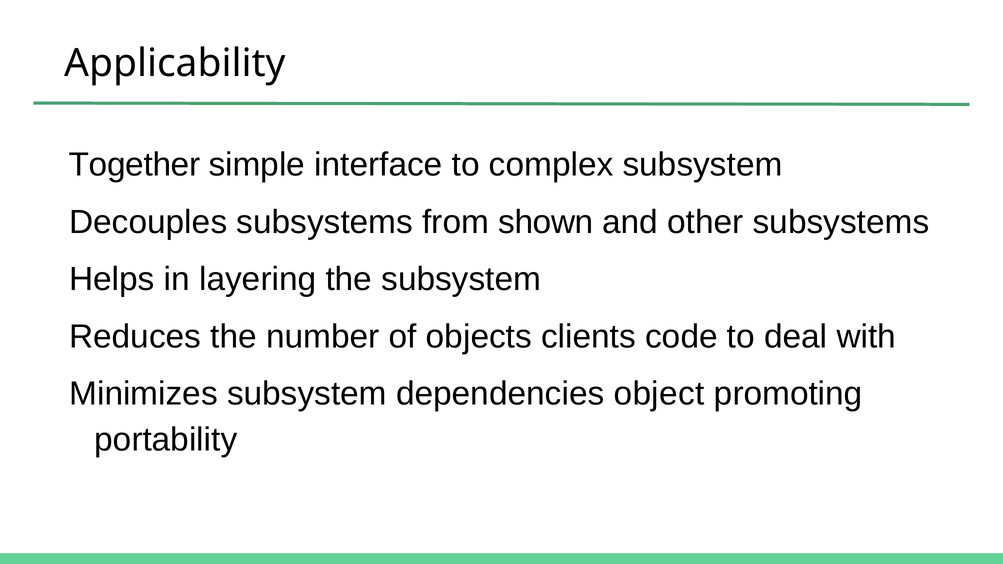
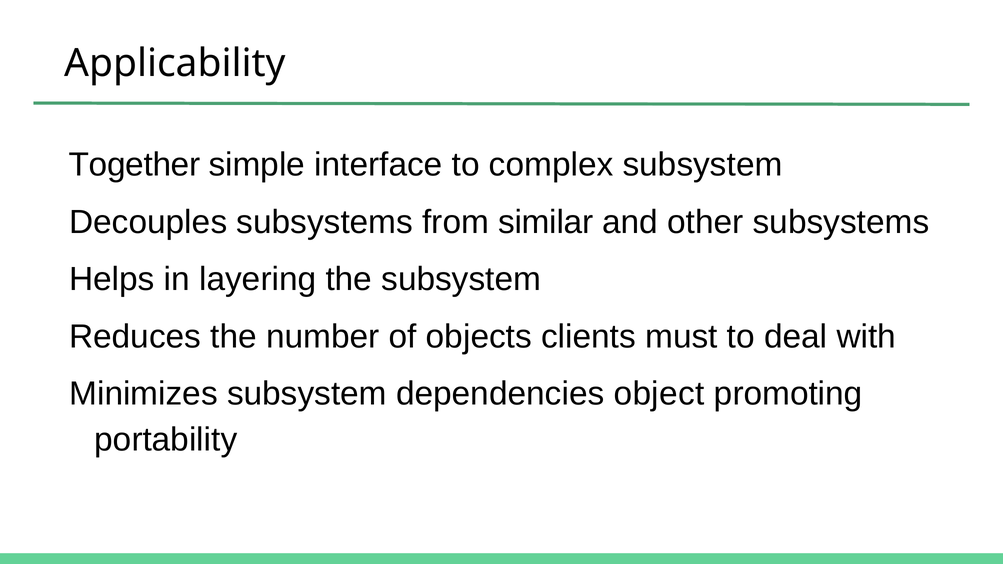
shown: shown -> similar
code: code -> must
